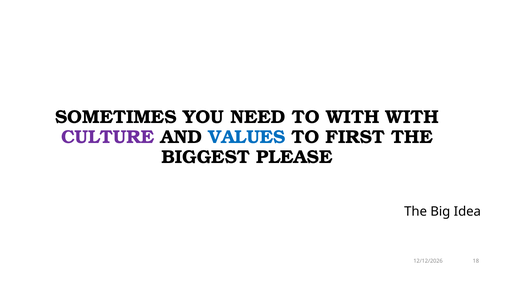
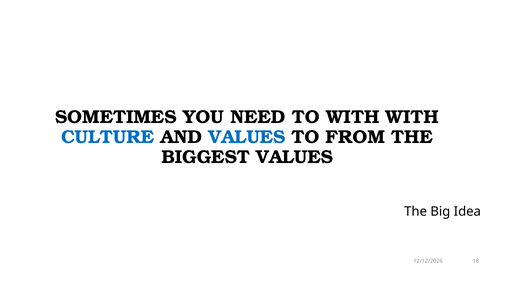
CULTURE colour: purple -> blue
FIRST: FIRST -> FROM
BIGGEST PLEASE: PLEASE -> VALUES
